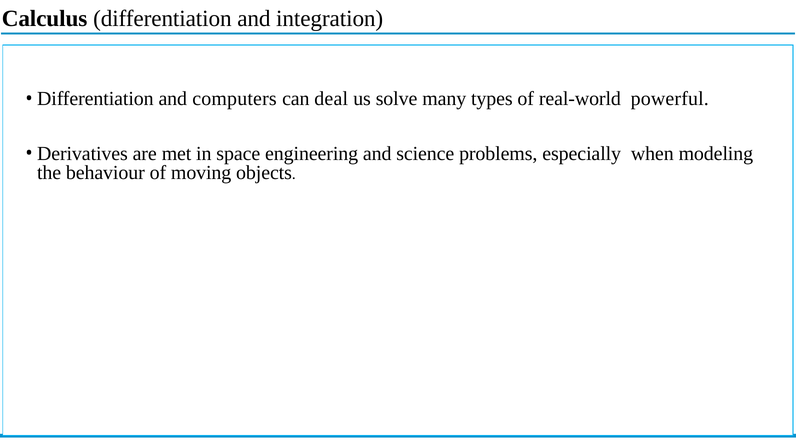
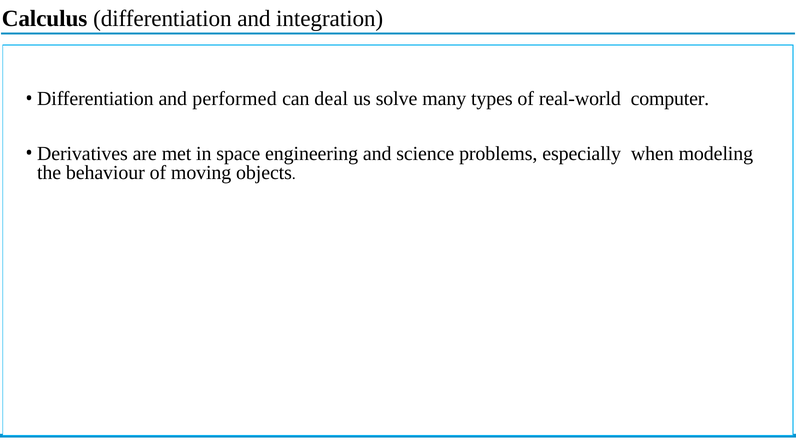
computers: computers -> performed
powerful: powerful -> computer
